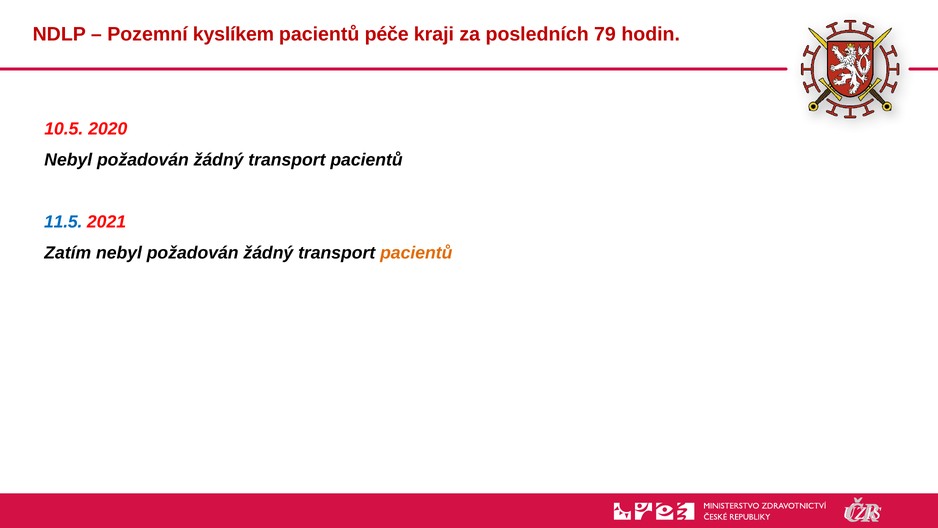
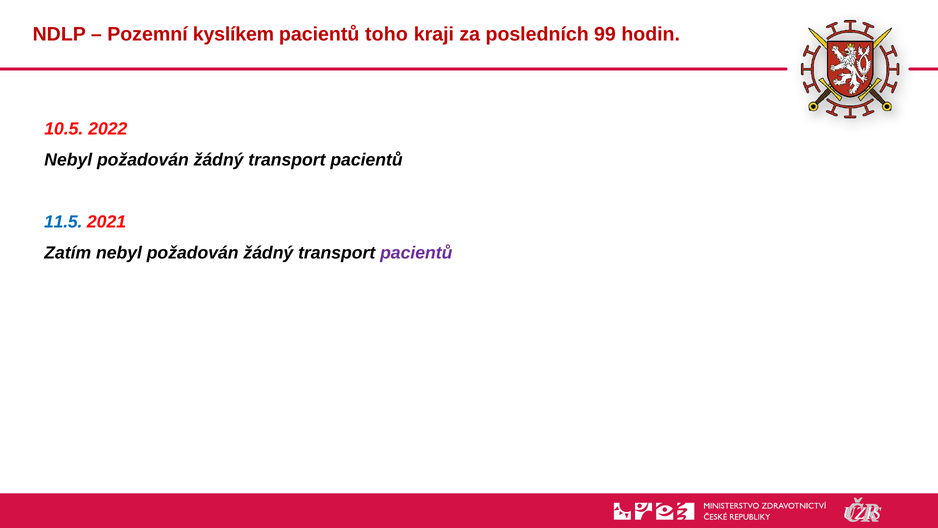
péče: péče -> toho
79: 79 -> 99
2020: 2020 -> 2022
pacientů at (416, 253) colour: orange -> purple
